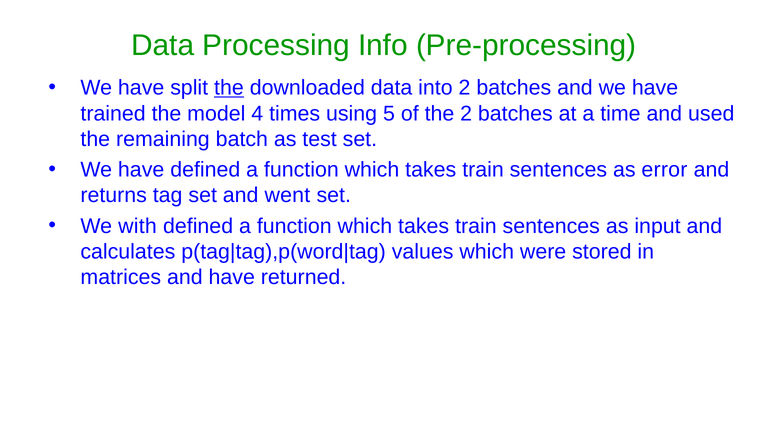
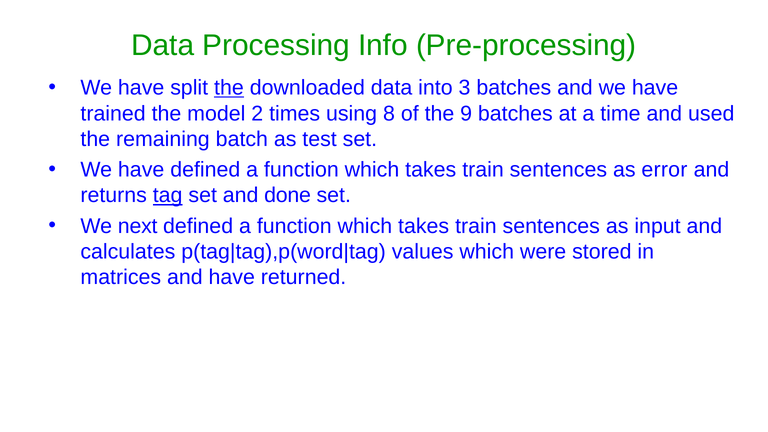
into 2: 2 -> 3
4: 4 -> 2
5: 5 -> 8
the 2: 2 -> 9
tag underline: none -> present
went: went -> done
with: with -> next
